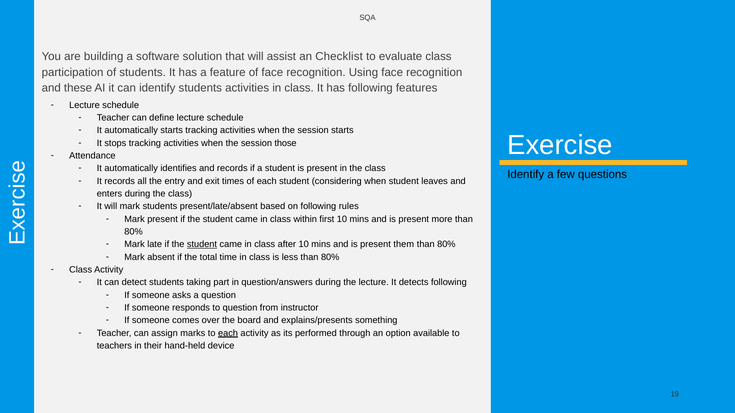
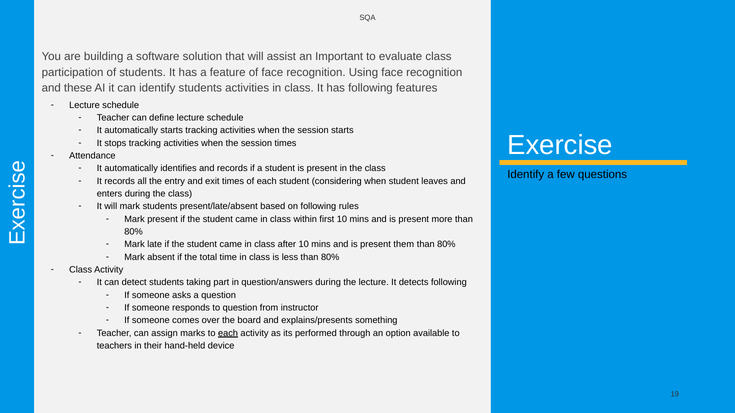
Checklist: Checklist -> Important
session those: those -> times
student at (202, 245) underline: present -> none
